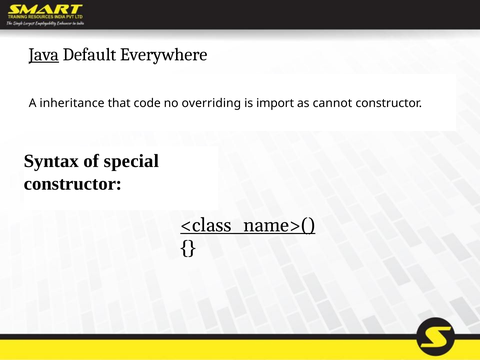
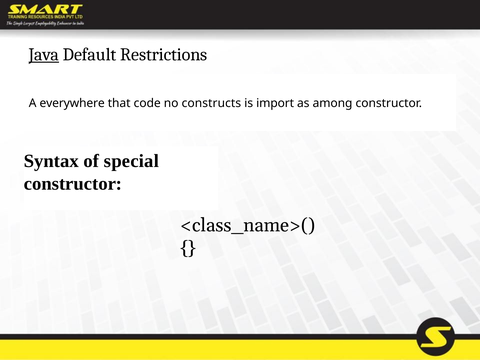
Everywhere: Everywhere -> Restrictions
inheritance: inheritance -> everywhere
overriding: overriding -> constructs
cannot: cannot -> among
<class_name>( underline: present -> none
